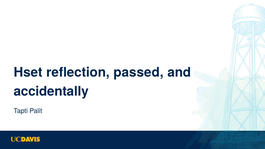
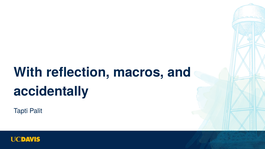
Hset: Hset -> With
passed: passed -> macros
